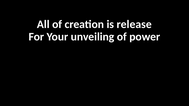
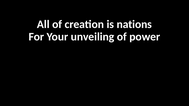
release: release -> nations
